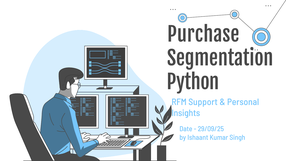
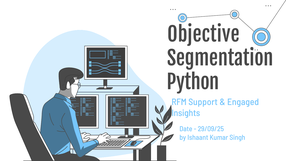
Purchase: Purchase -> Objective
Personal: Personal -> Engaged
